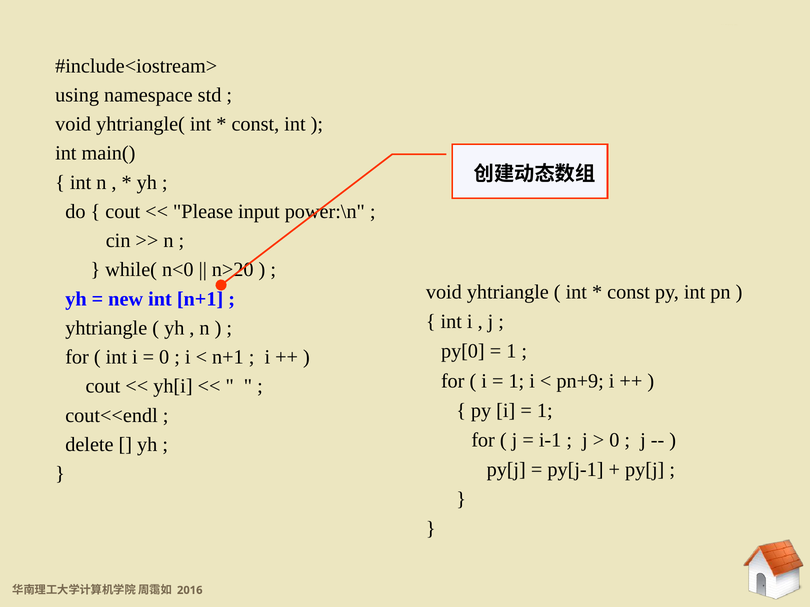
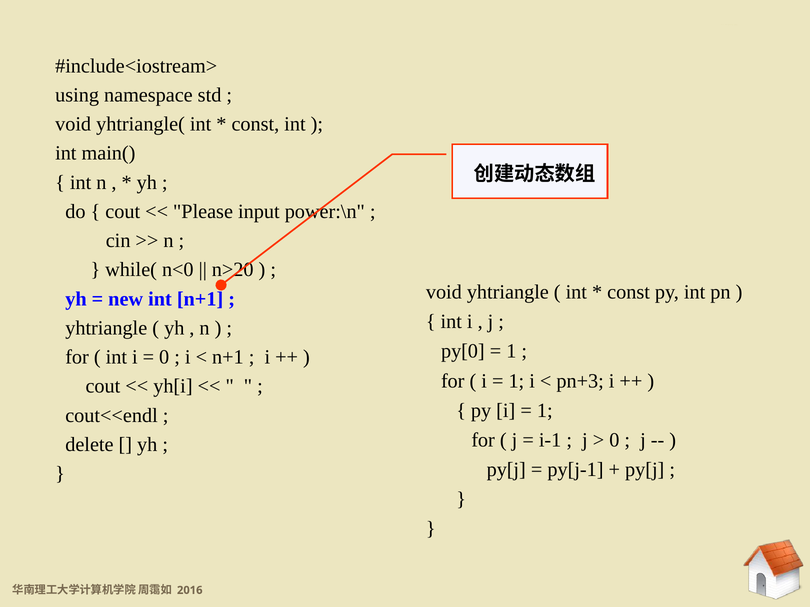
pn+9: pn+9 -> pn+3
